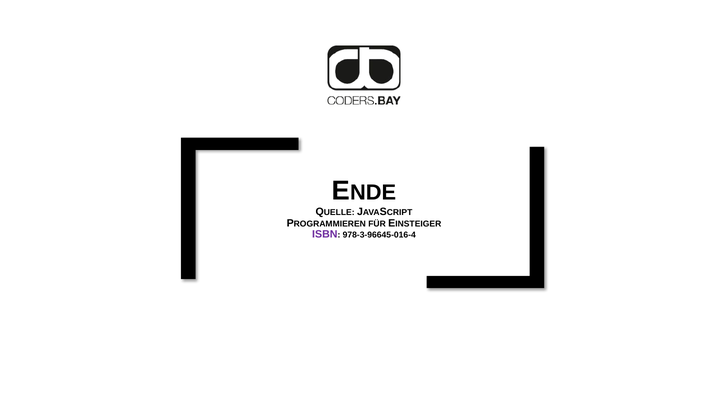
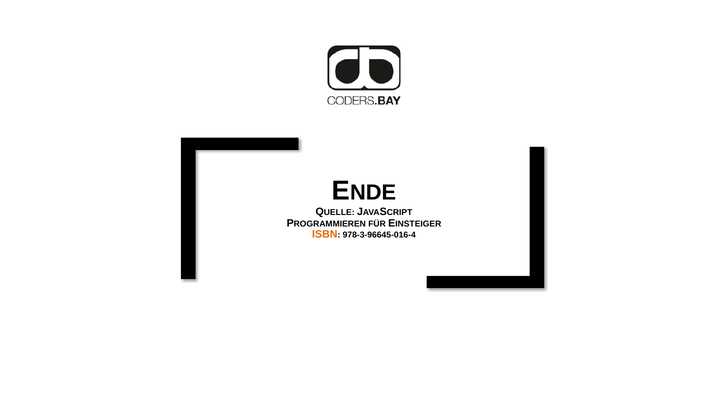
ISBN colour: purple -> orange
